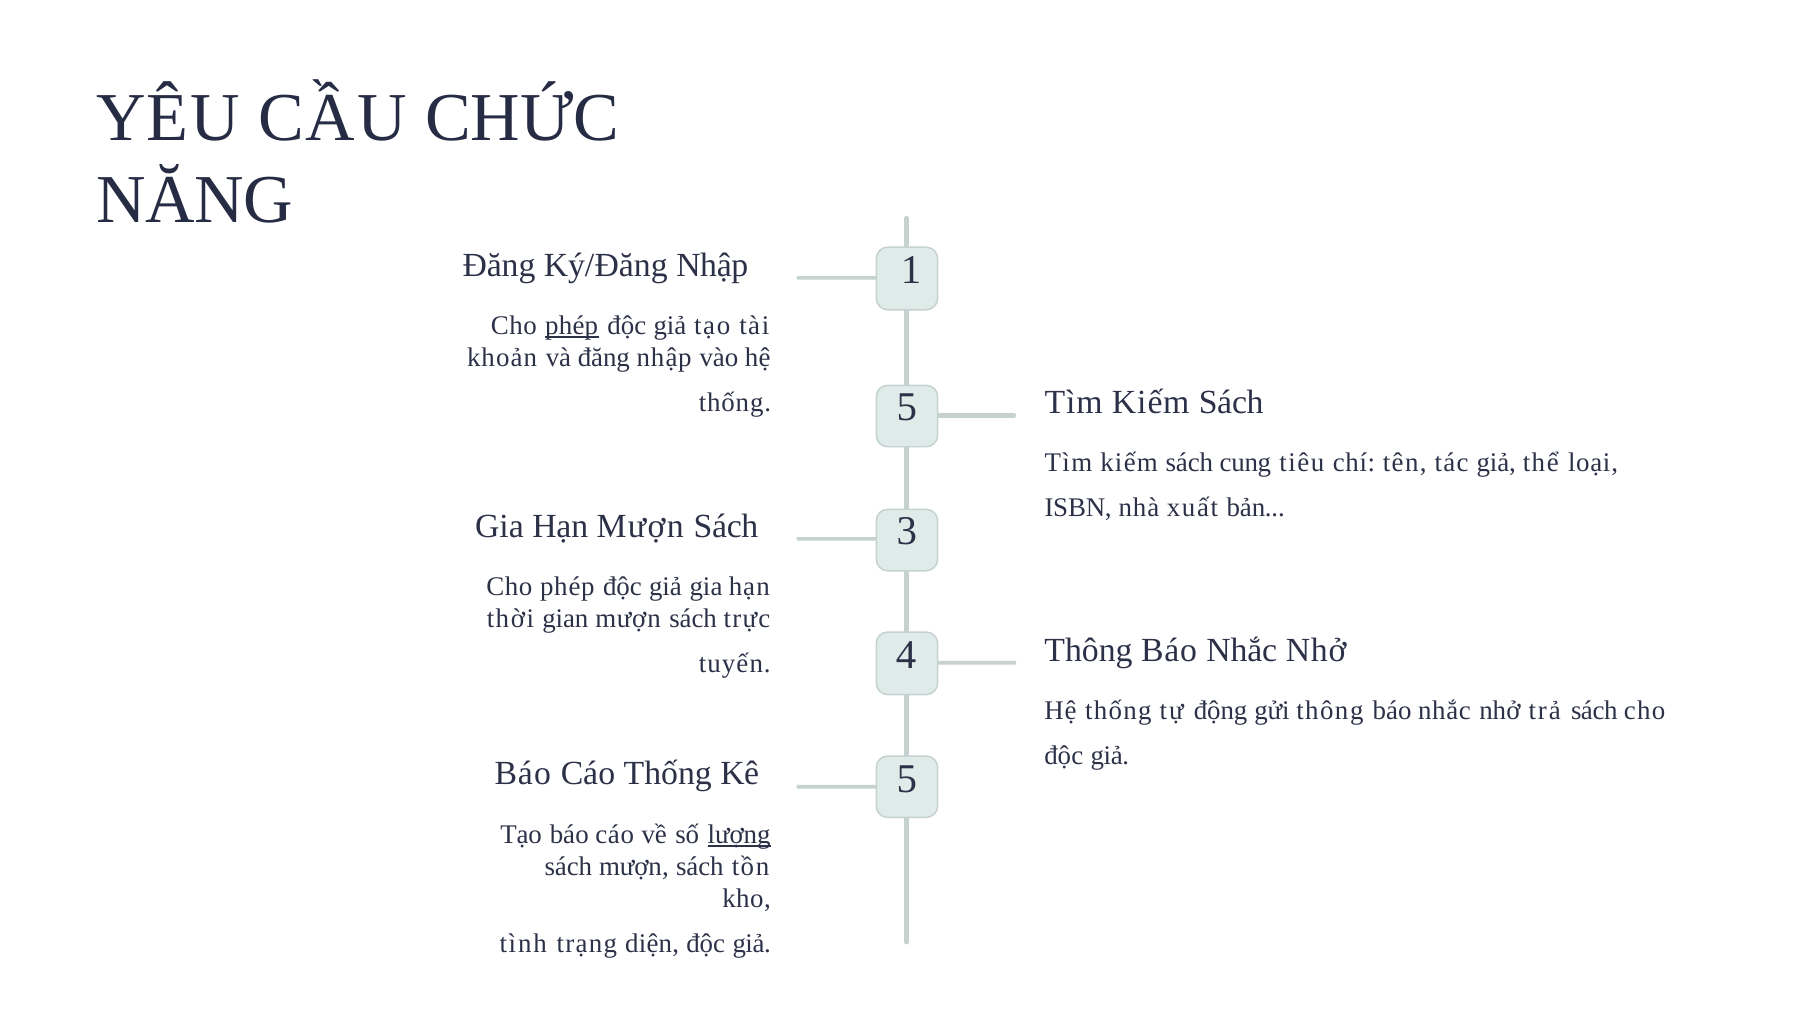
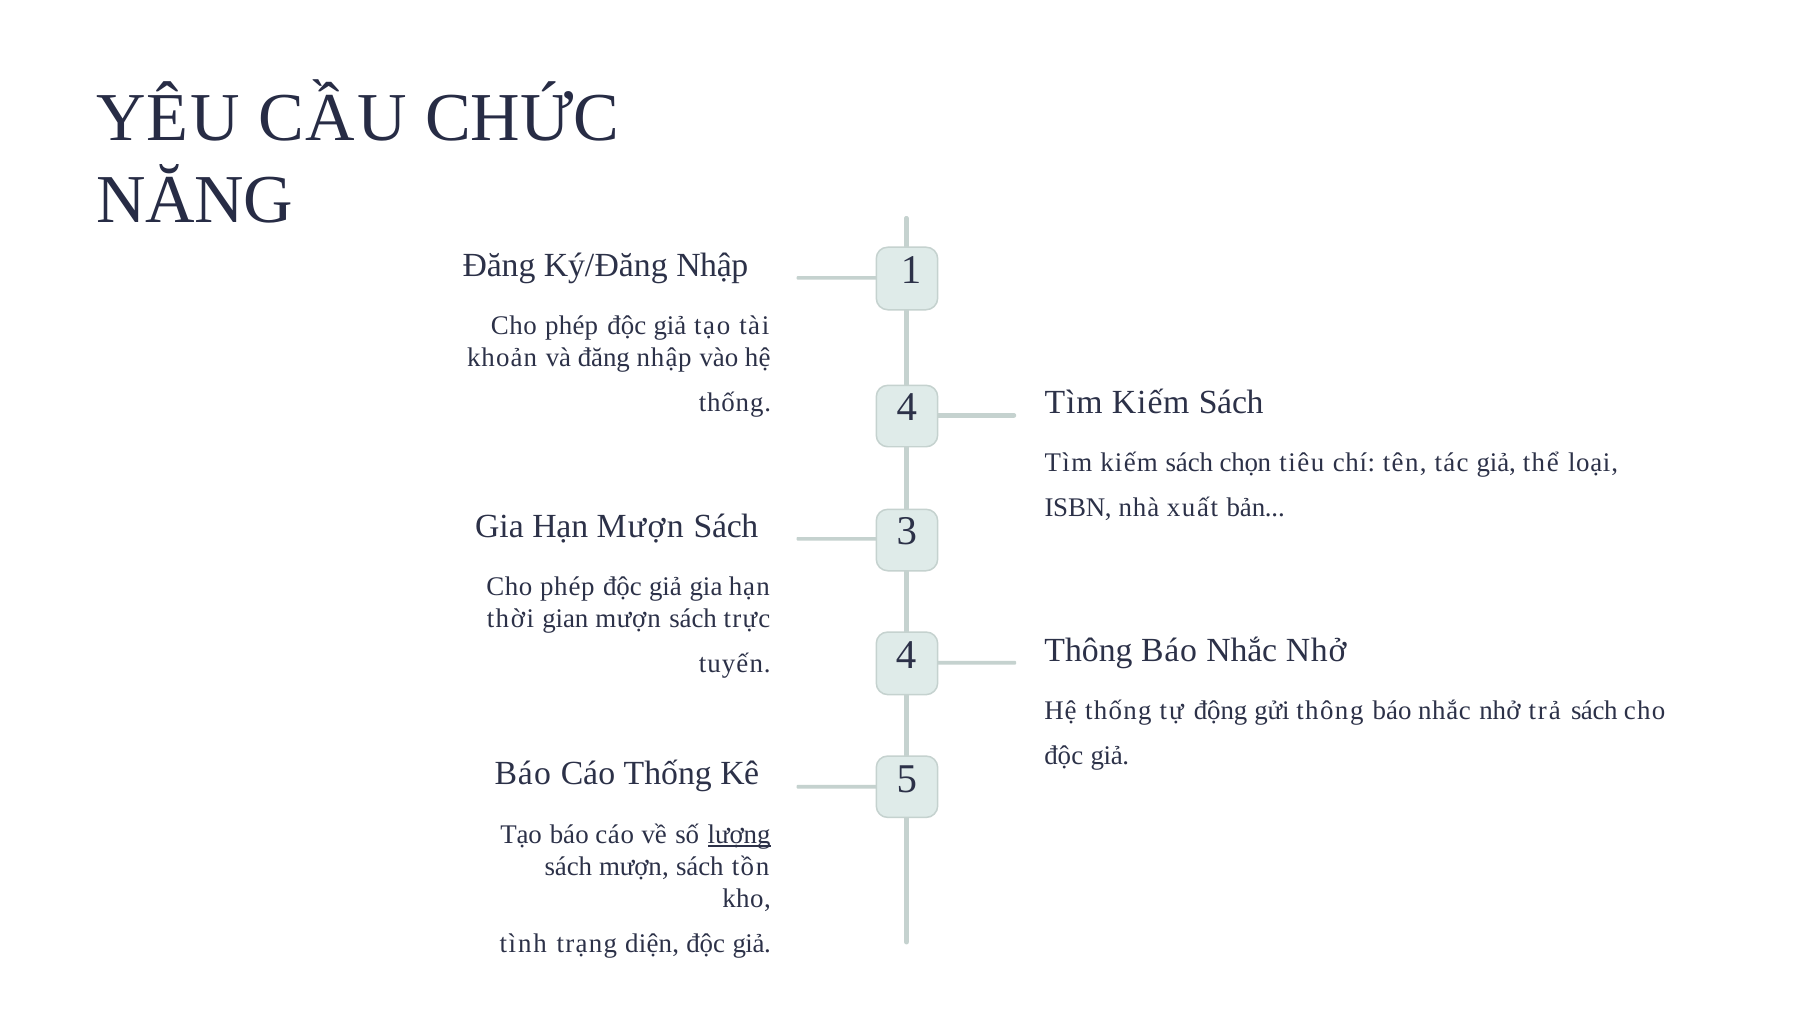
phép at (572, 326) underline: present -> none
thống 5: 5 -> 4
cung: cung -> chọn
